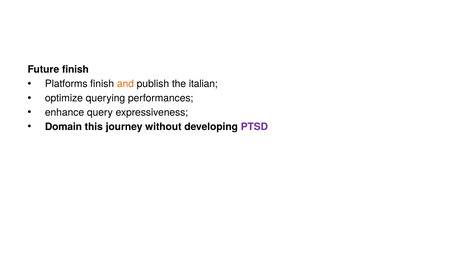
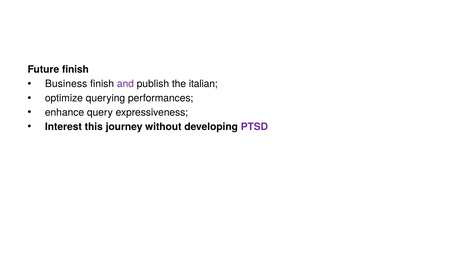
Platforms: Platforms -> Business
and colour: orange -> purple
Domain: Domain -> Interest
